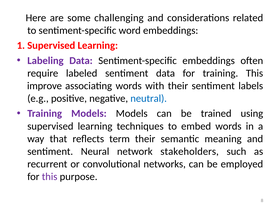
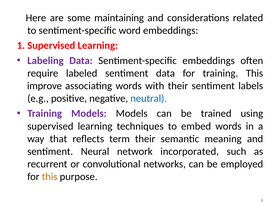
challenging: challenging -> maintaining
stakeholders: stakeholders -> incorporated
this at (50, 177) colour: purple -> orange
